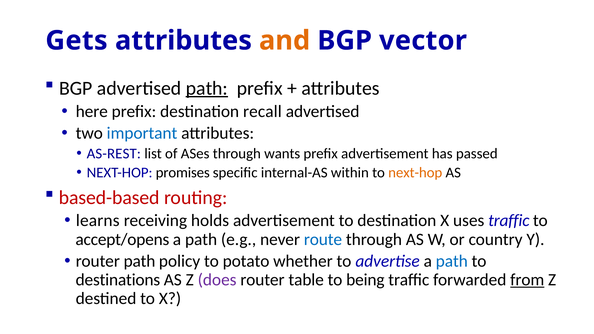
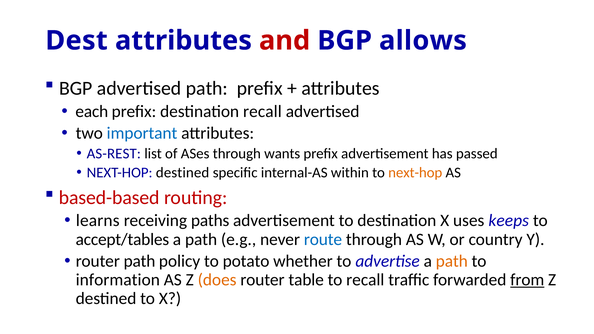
Gets: Gets -> Dest
and colour: orange -> red
vector: vector -> allows
path at (207, 88) underline: present -> none
here: here -> each
NEXT-HOP promises: promises -> destined
holds: holds -> paths
uses traffic: traffic -> keeps
accept/opens: accept/opens -> accept/tables
path at (452, 261) colour: blue -> orange
destinations: destinations -> information
does colour: purple -> orange
to being: being -> recall
